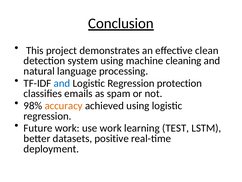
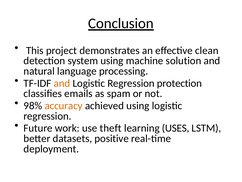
cleaning: cleaning -> solution
and at (62, 83) colour: blue -> orange
use work: work -> theft
TEST: TEST -> USES
